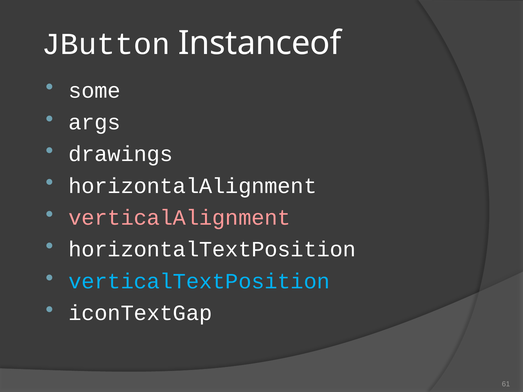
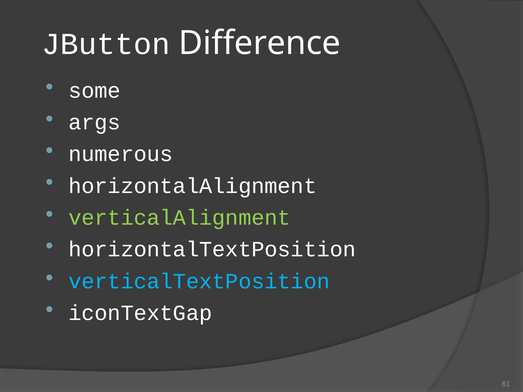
Instanceof: Instanceof -> Difference
drawings: drawings -> numerous
verticalAlignment colour: pink -> light green
